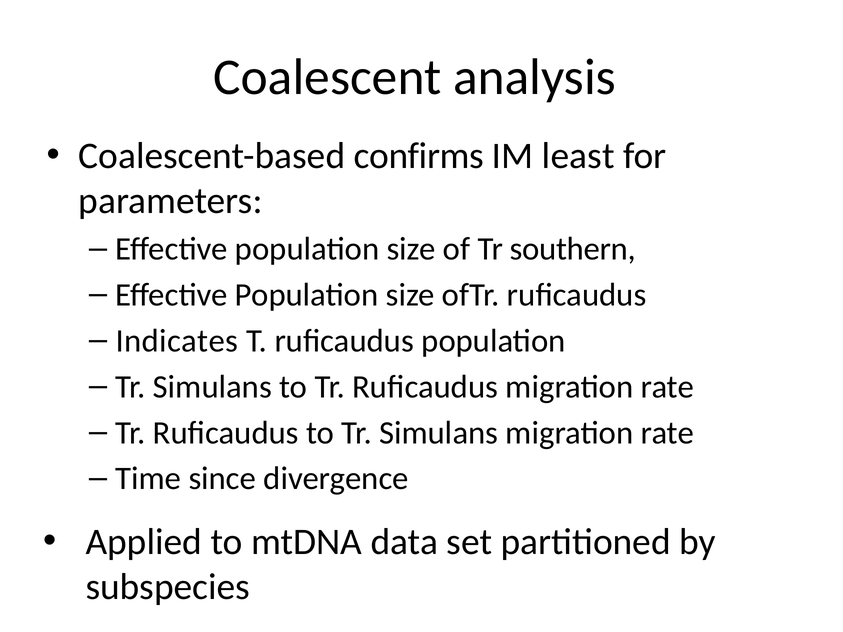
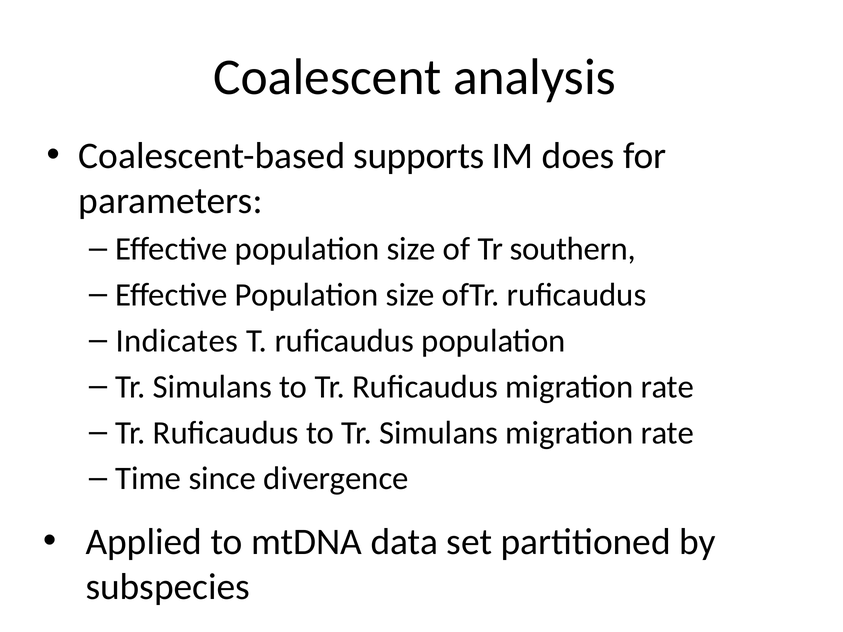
confirms: confirms -> supports
least: least -> does
